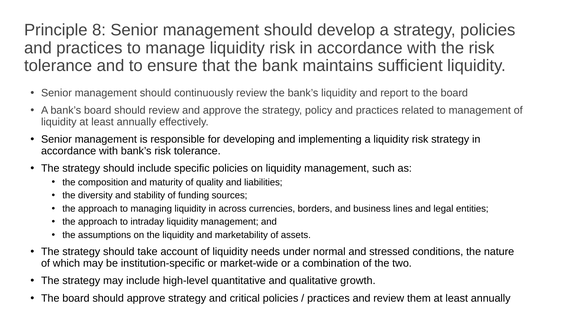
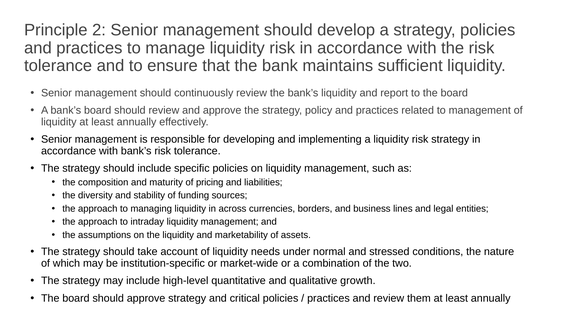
8: 8 -> 2
quality: quality -> pricing
